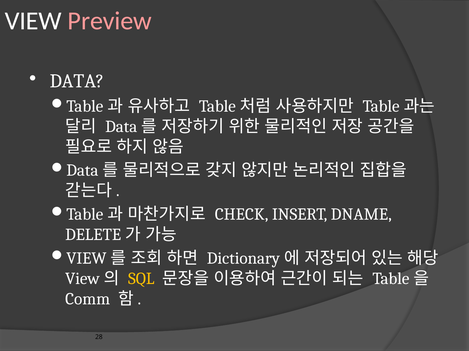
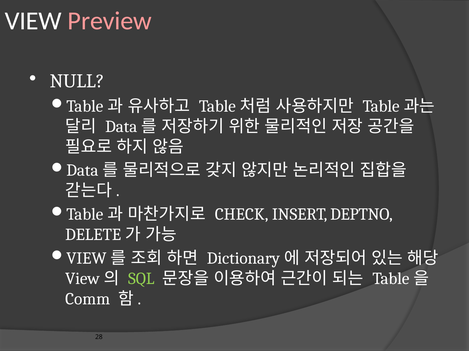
DATA: DATA -> NULL
DNAME: DNAME -> DEPTNO
SQL colour: yellow -> light green
